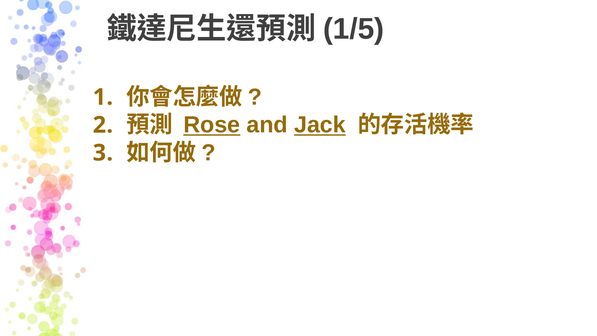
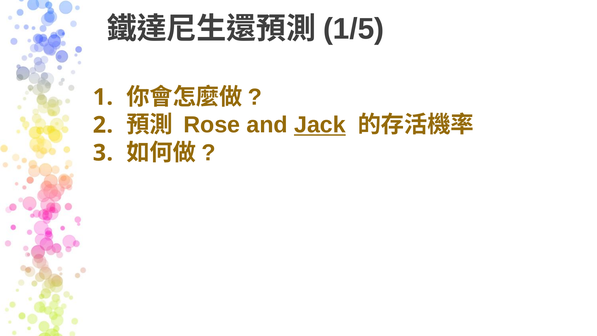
Rose underline: present -> none
